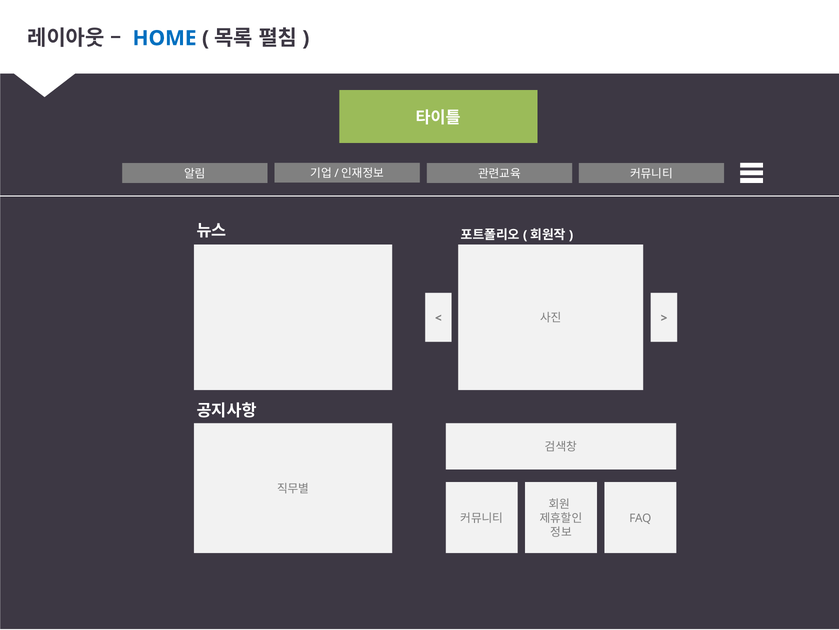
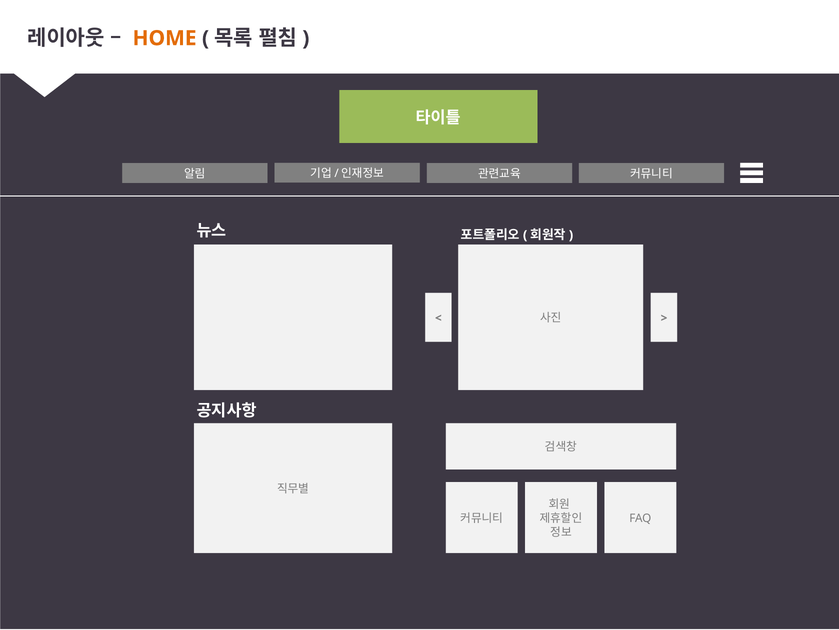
HOME colour: blue -> orange
